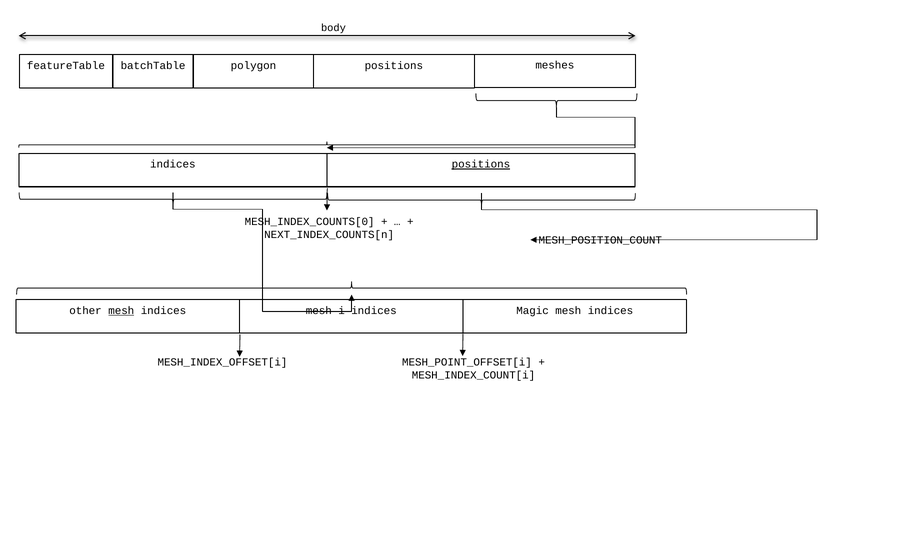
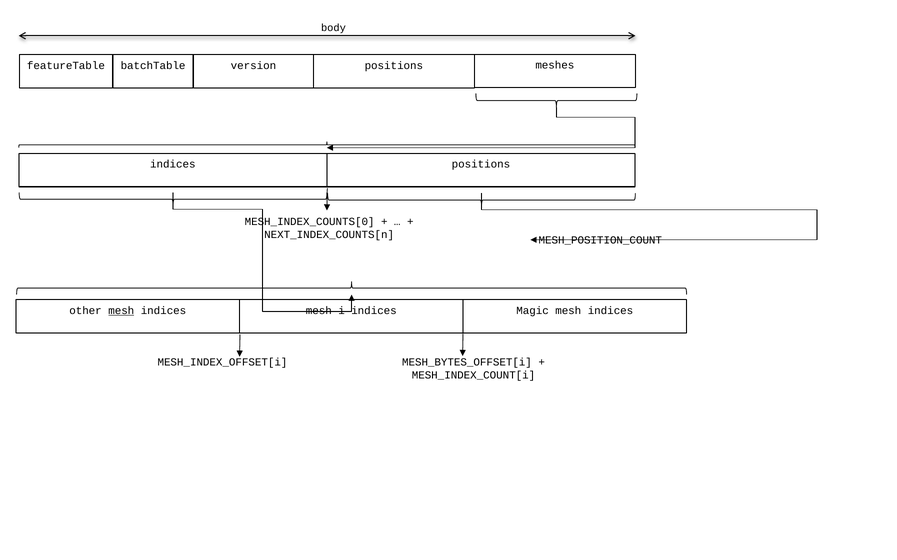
polygon: polygon -> version
positions at (481, 164) underline: present -> none
MESH_POINT_OFFSET[i: MESH_POINT_OFFSET[i -> MESH_BYTES_OFFSET[i
